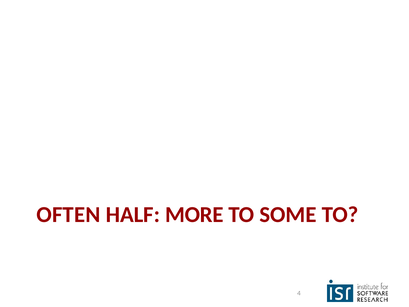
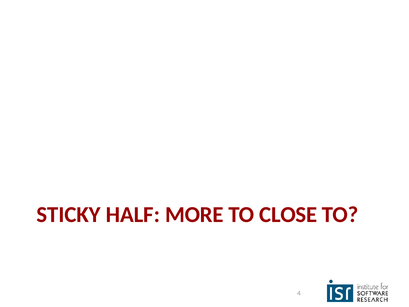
OFTEN: OFTEN -> STICKY
SOME: SOME -> CLOSE
